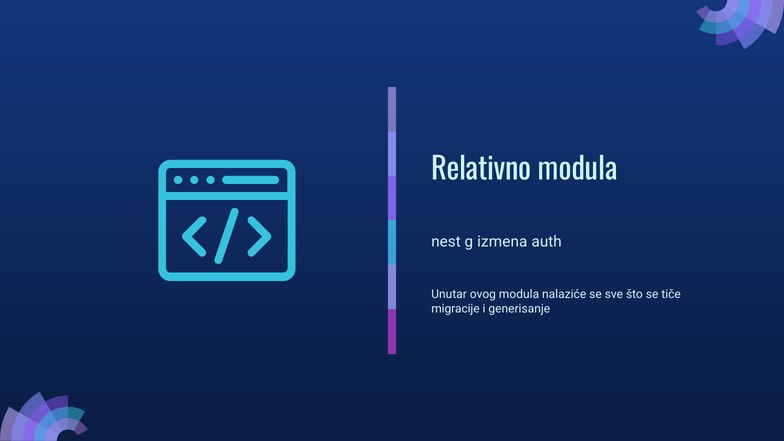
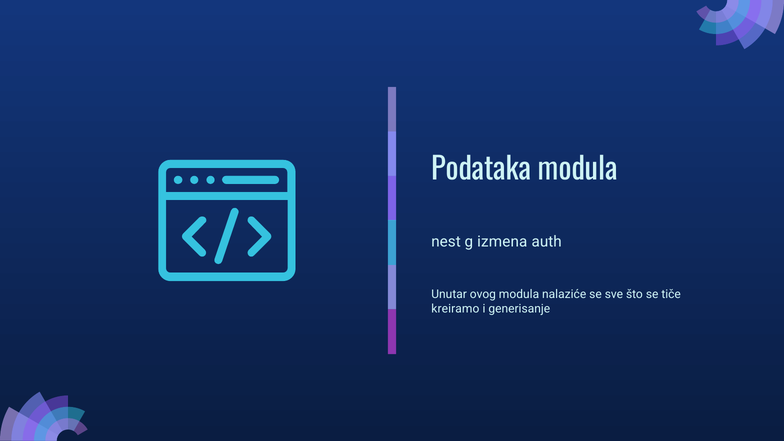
Relativno: Relativno -> Podataka
migracije: migracije -> kreiramo
